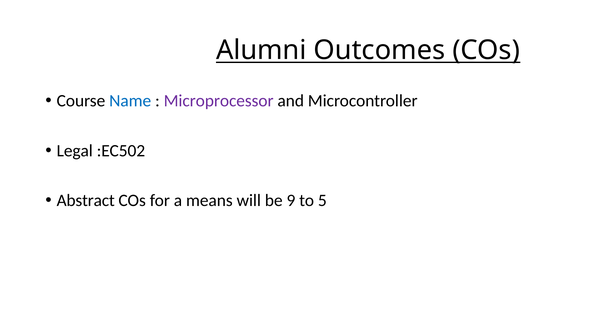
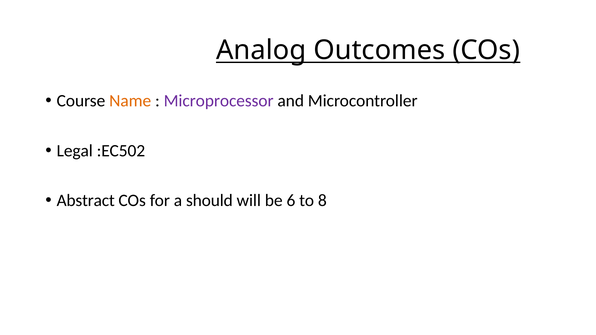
Alumni: Alumni -> Analog
Name colour: blue -> orange
means: means -> should
9: 9 -> 6
5: 5 -> 8
